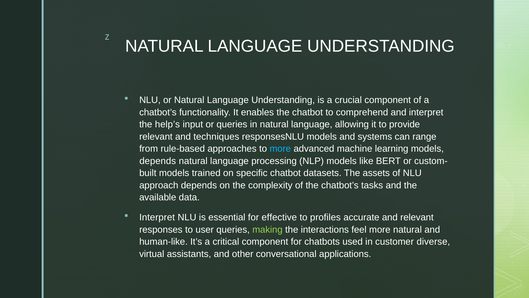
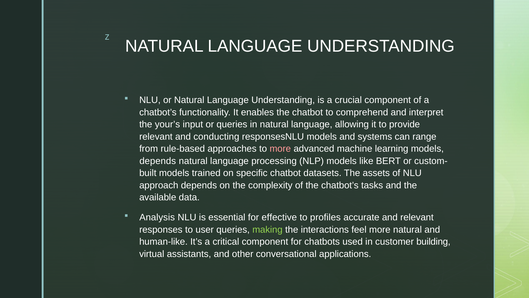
help’s: help’s -> your’s
techniques: techniques -> conducting
more at (280, 149) colour: light blue -> pink
Interpret at (157, 217): Interpret -> Analysis
diverse: diverse -> building
